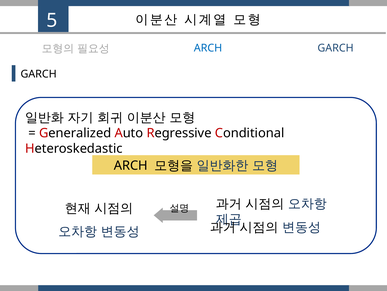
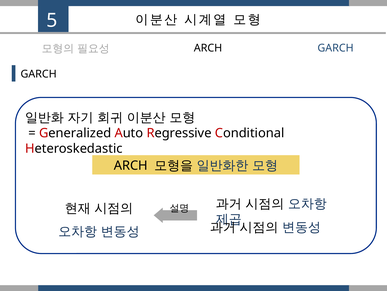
ARCH at (208, 48) colour: blue -> black
